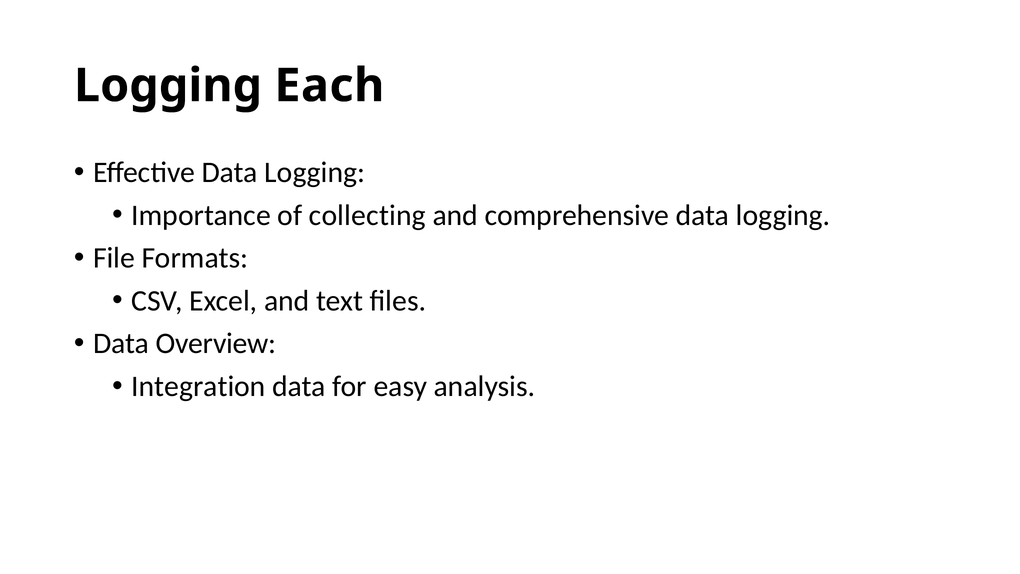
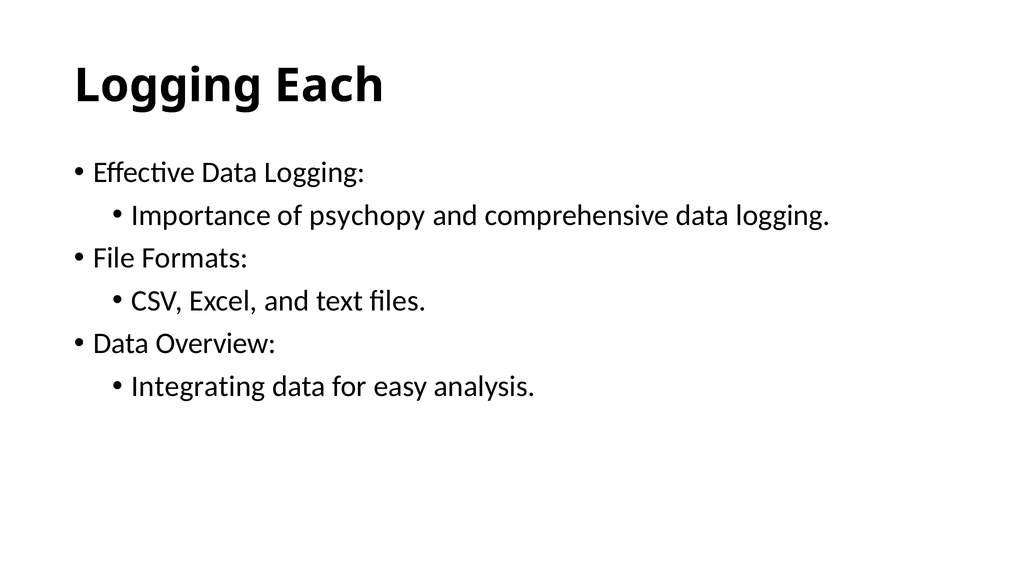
collecting: collecting -> psychopy
Integration: Integration -> Integrating
